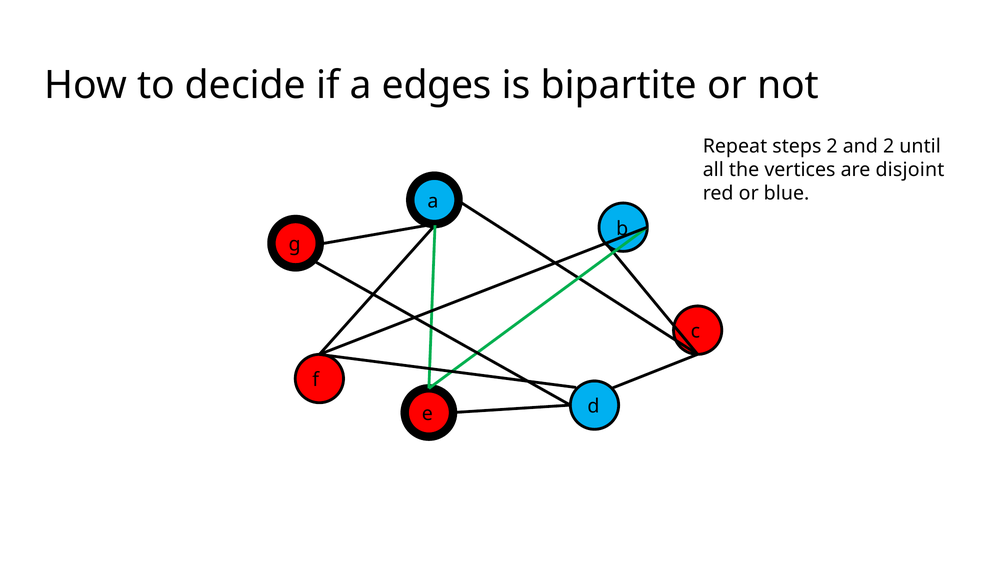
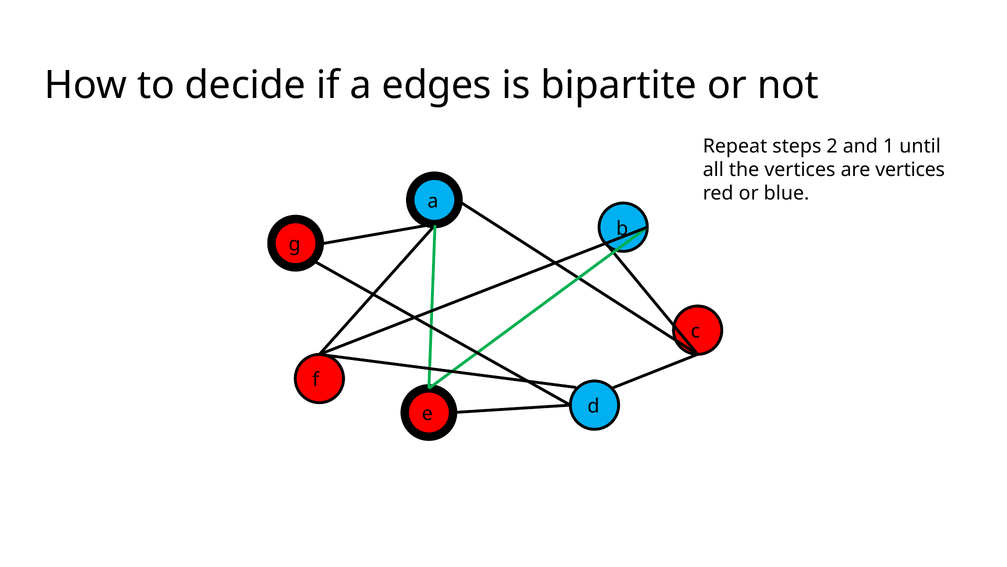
and 2: 2 -> 1
are disjoint: disjoint -> vertices
